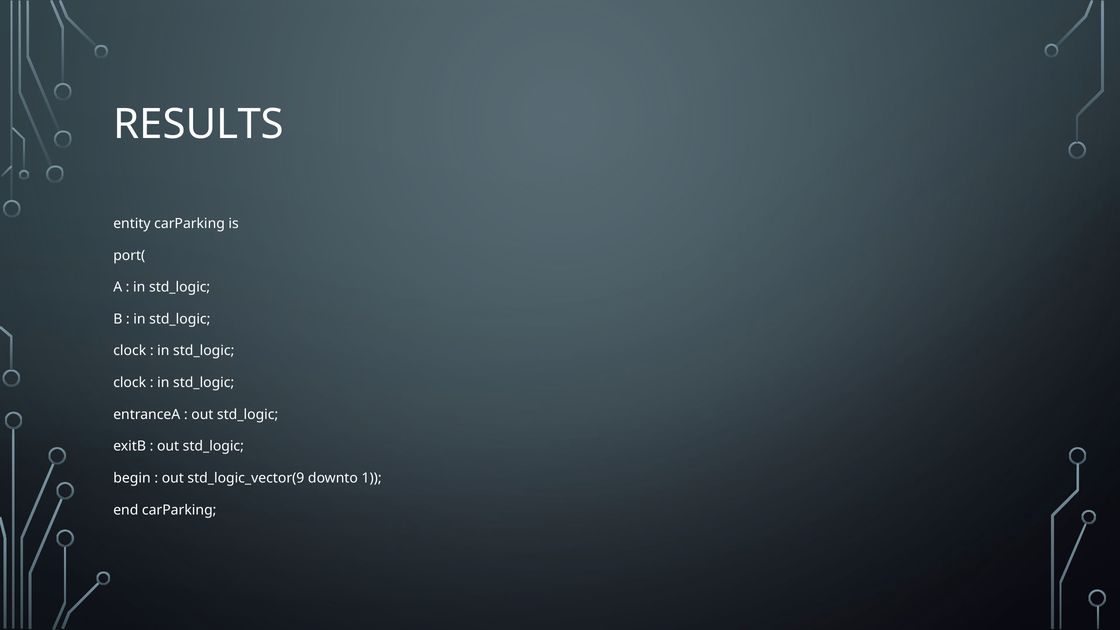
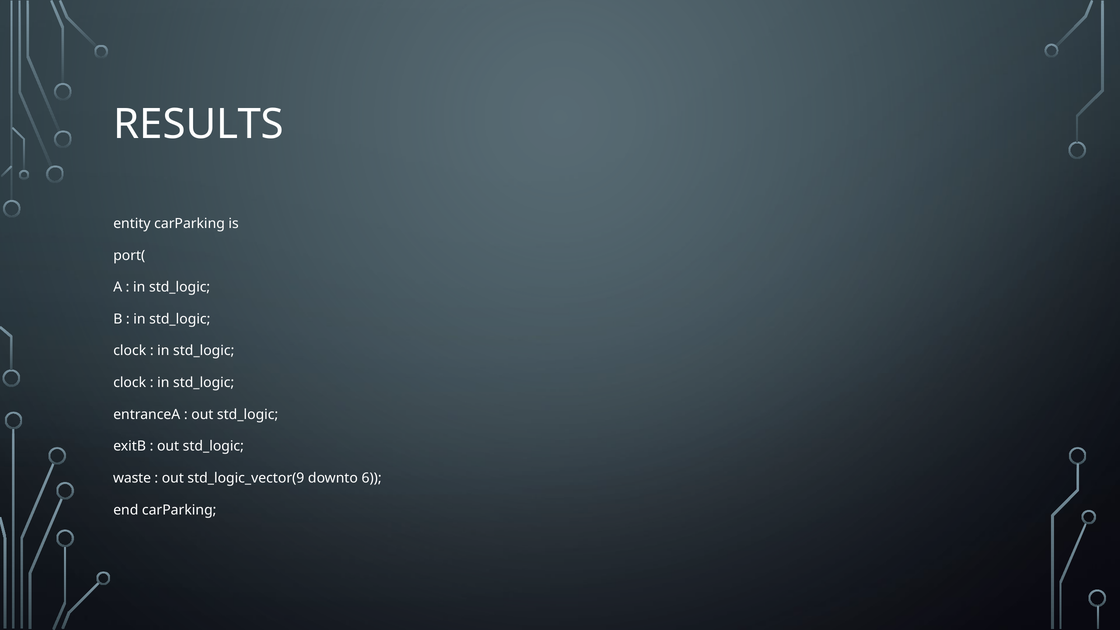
begin: begin -> waste
1: 1 -> 6
